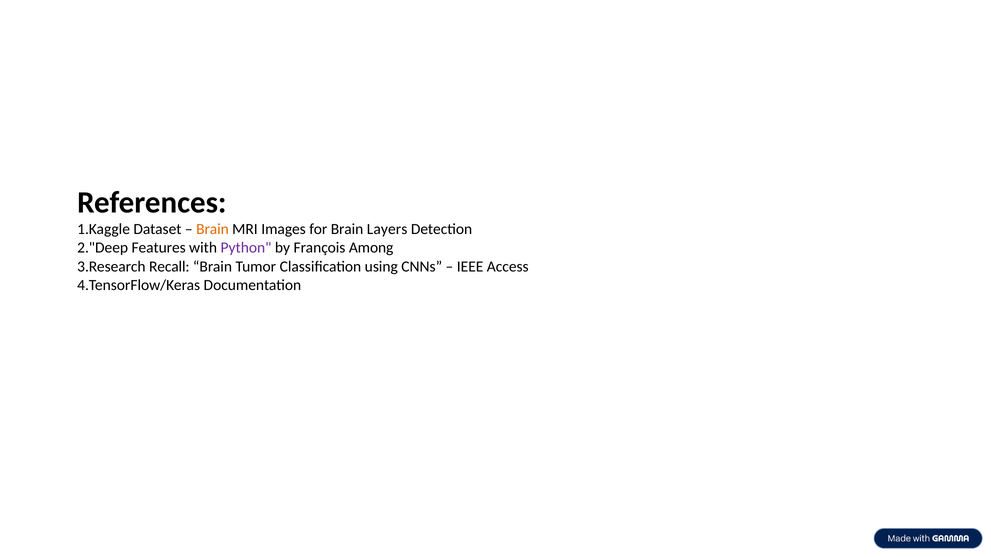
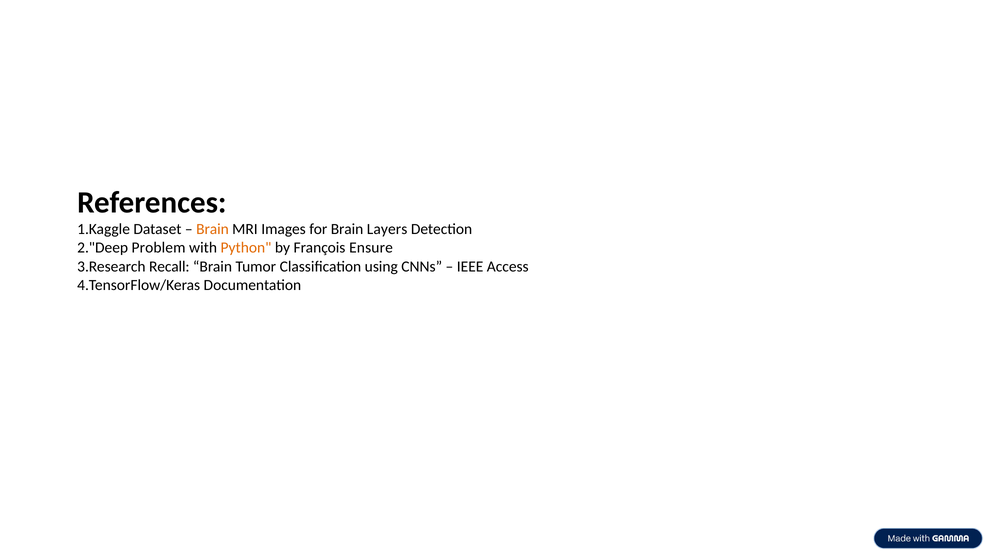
Features: Features -> Problem
Python colour: purple -> orange
Among: Among -> Ensure
